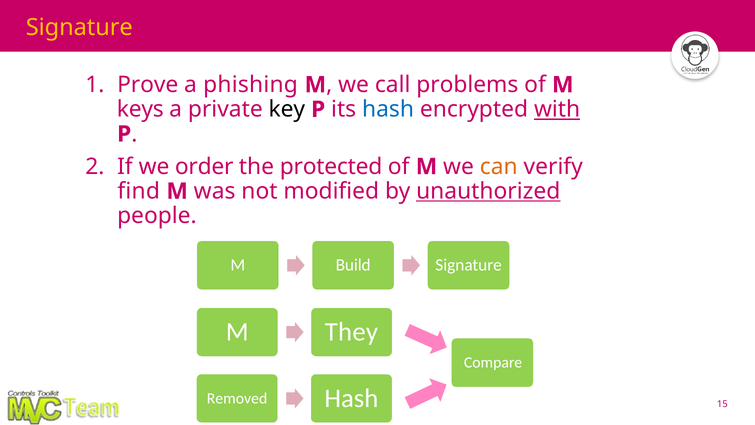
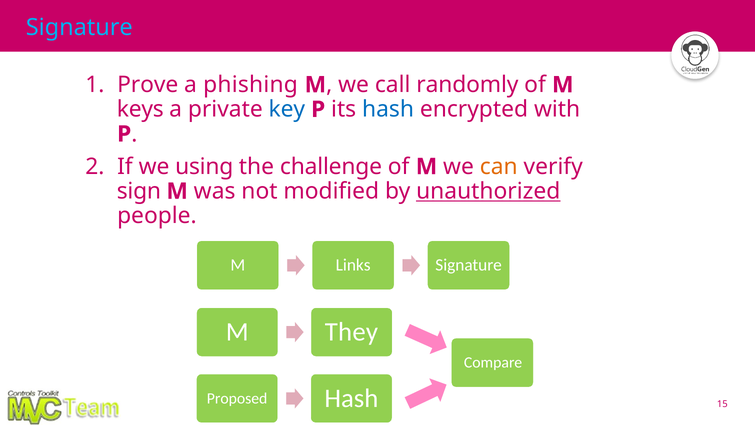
Signature at (79, 28) colour: yellow -> light blue
problems: problems -> randomly
key colour: black -> blue
with underline: present -> none
order: order -> using
protected: protected -> challenge
find: find -> sign
Build: Build -> Links
Removed: Removed -> Proposed
